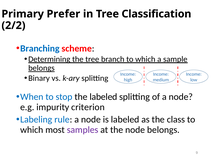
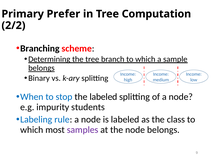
Classification: Classification -> Computation
Branching colour: blue -> black
criterion: criterion -> students
